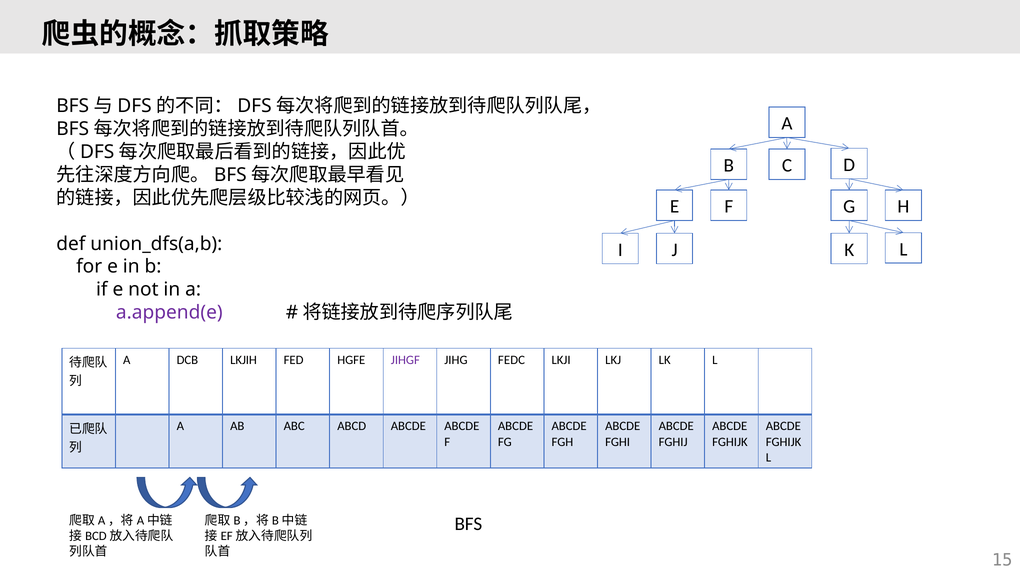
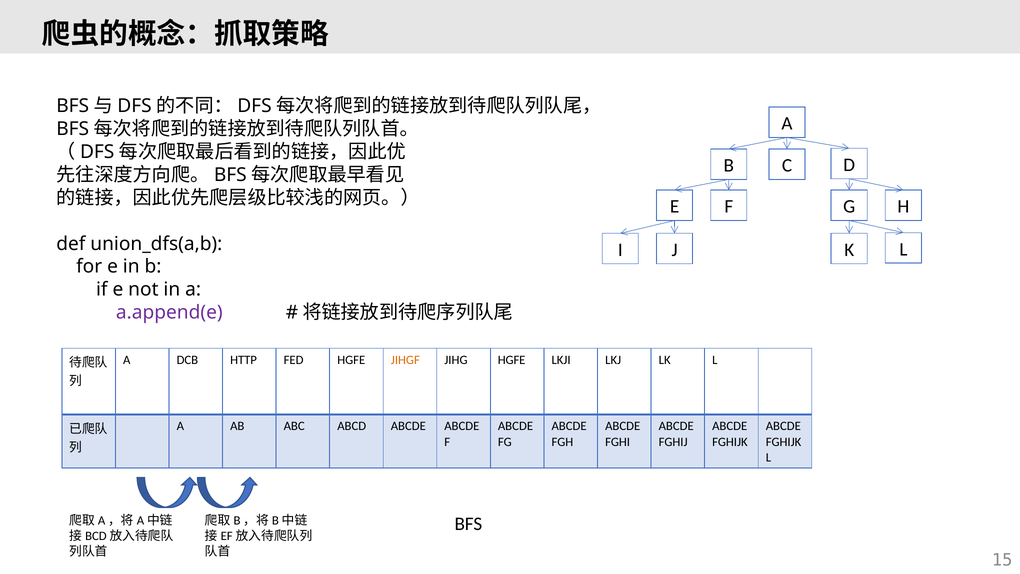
LKJIH: LKJIH -> HTTP
JIHGF colour: purple -> orange
JIHG FEDC: FEDC -> HGFE
